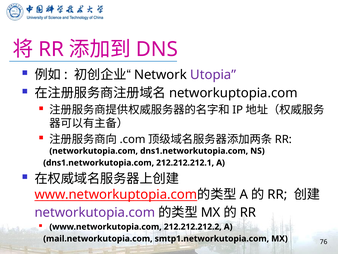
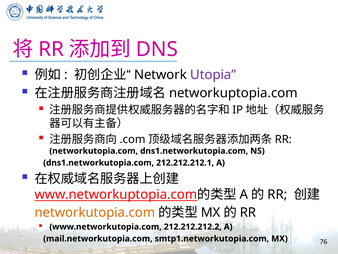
networkutopia.com at (95, 212) colour: purple -> orange
